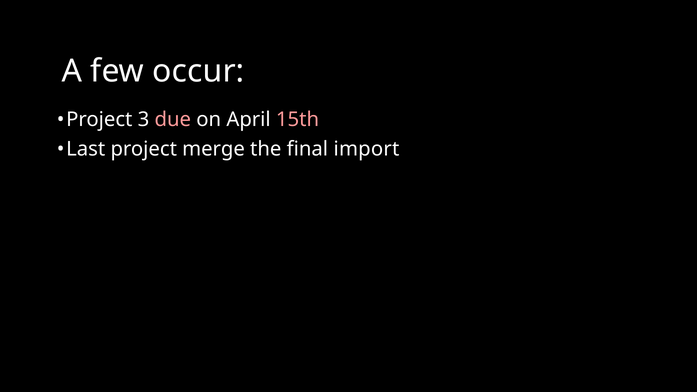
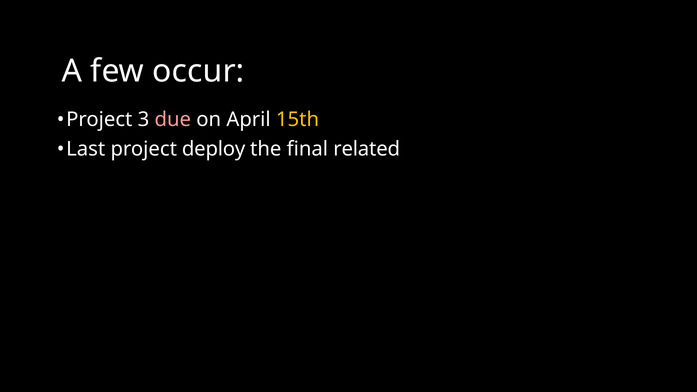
15th colour: pink -> yellow
merge: merge -> deploy
import: import -> related
